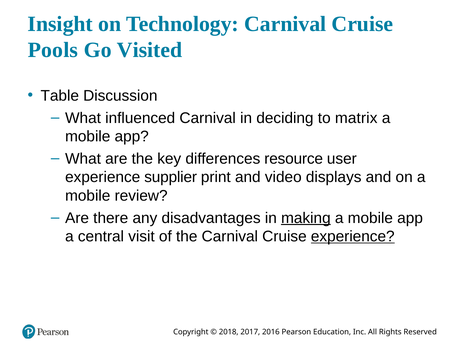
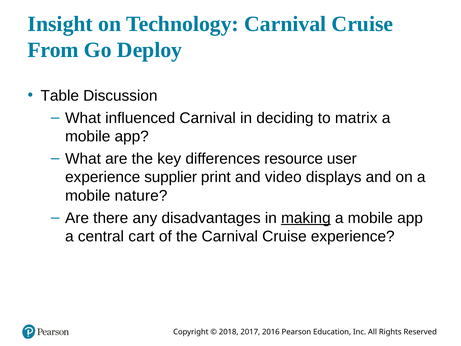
Pools: Pools -> From
Visited: Visited -> Deploy
review: review -> nature
visit: visit -> cart
experience at (353, 236) underline: present -> none
